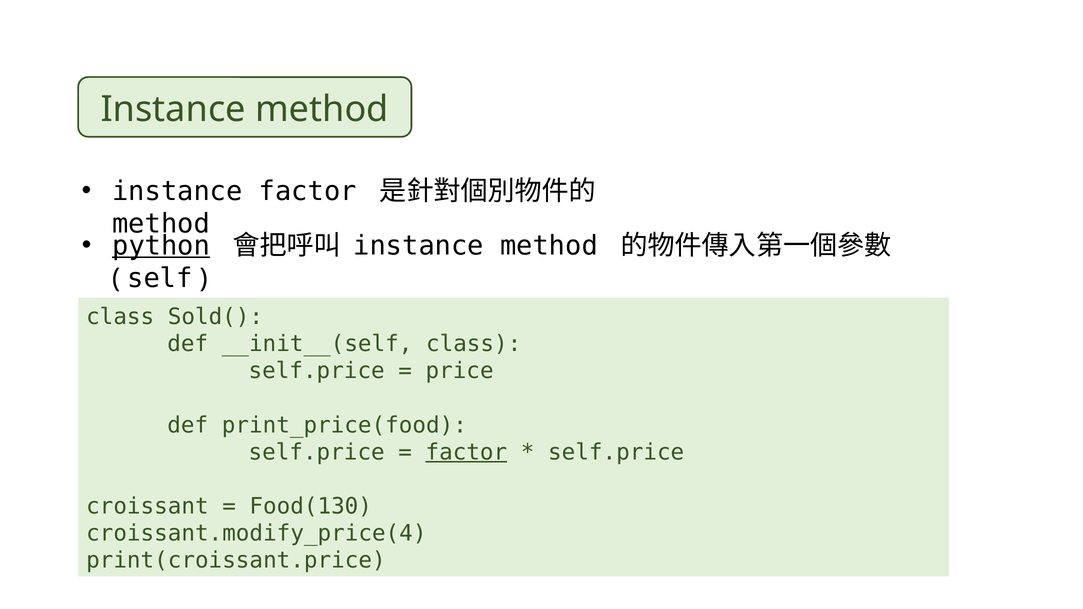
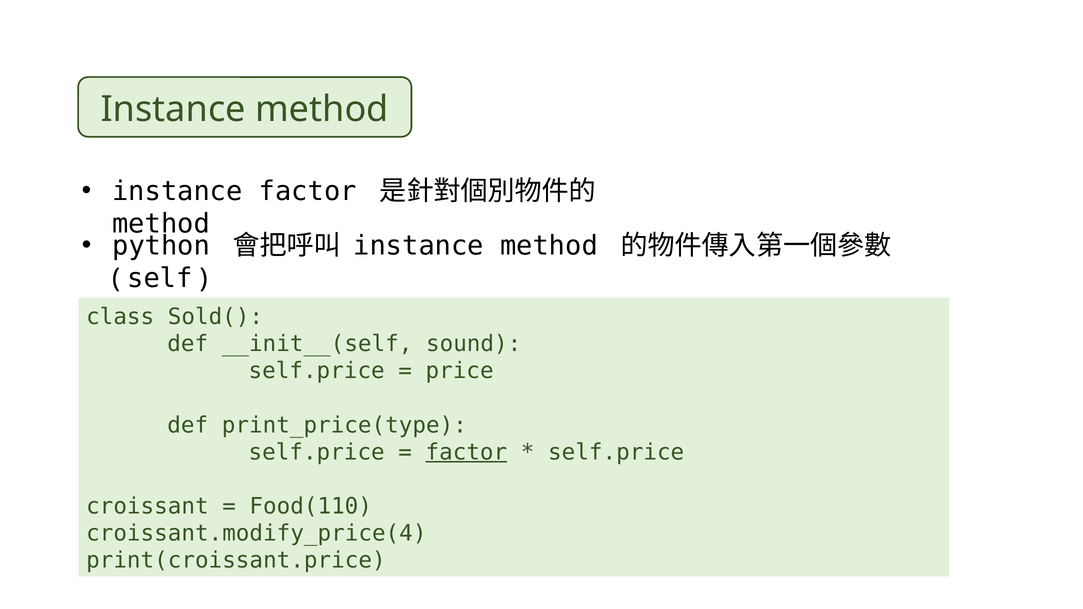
python underline: present -> none
__init__(self class: class -> sound
print_price(food: print_price(food -> print_price(type
Food(130: Food(130 -> Food(110
